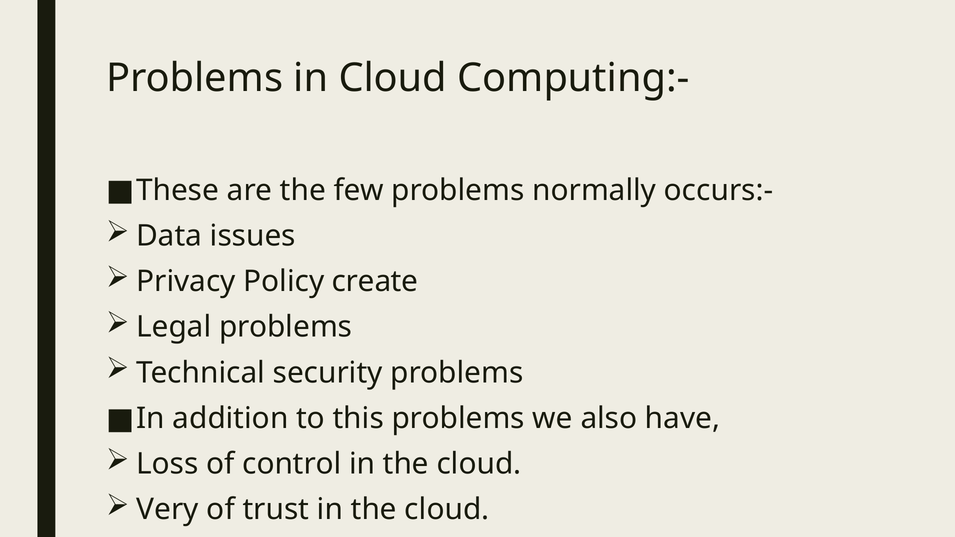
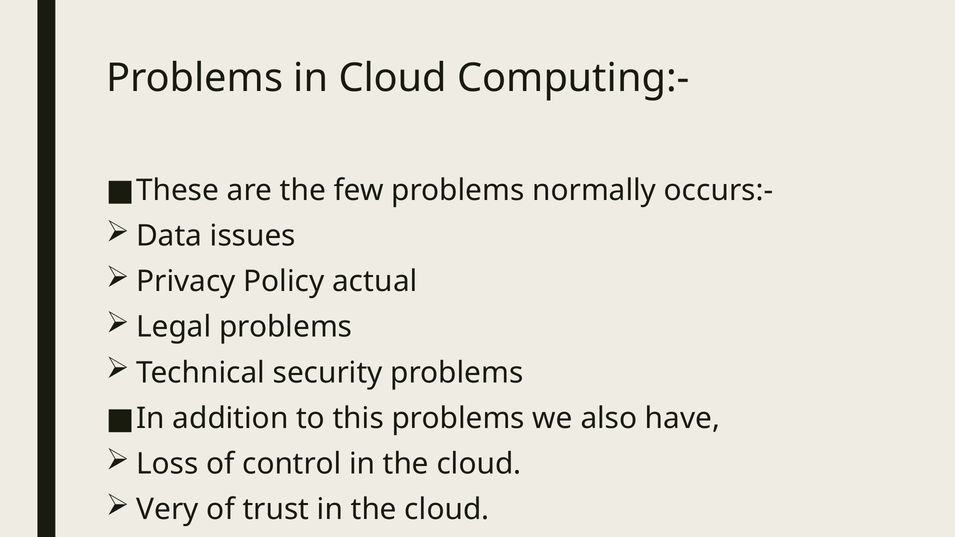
create: create -> actual
